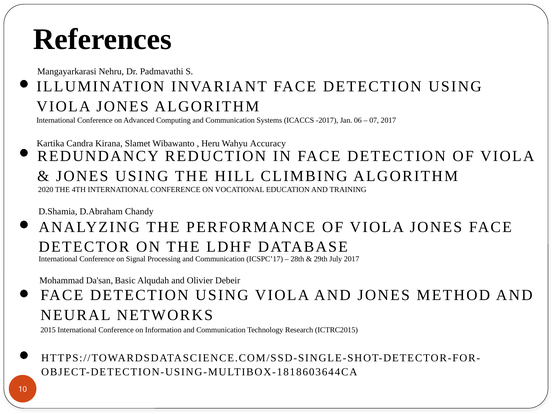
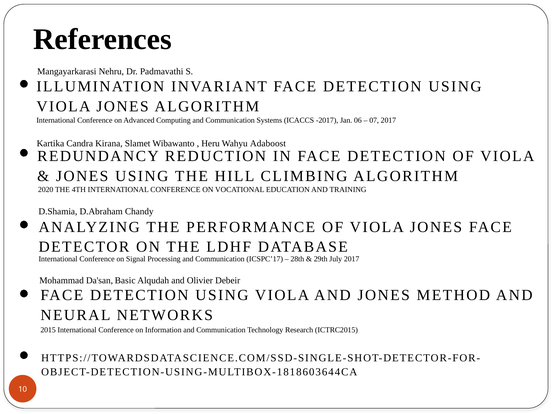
Accuracy: Accuracy -> Adaboost
